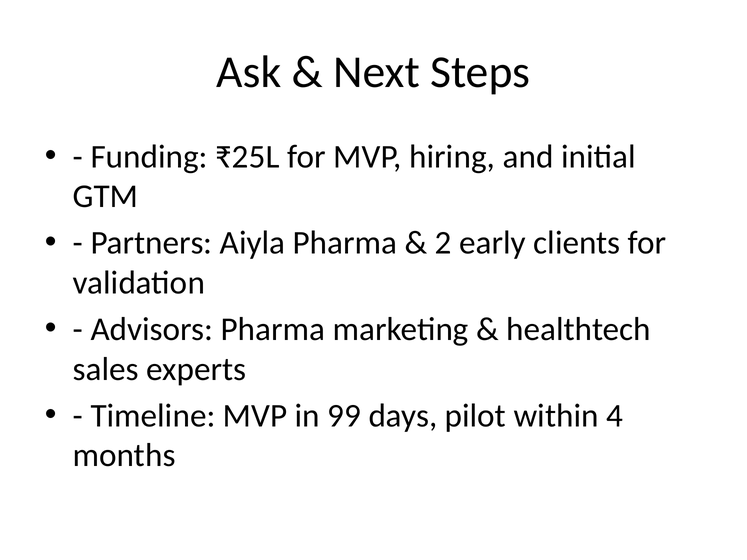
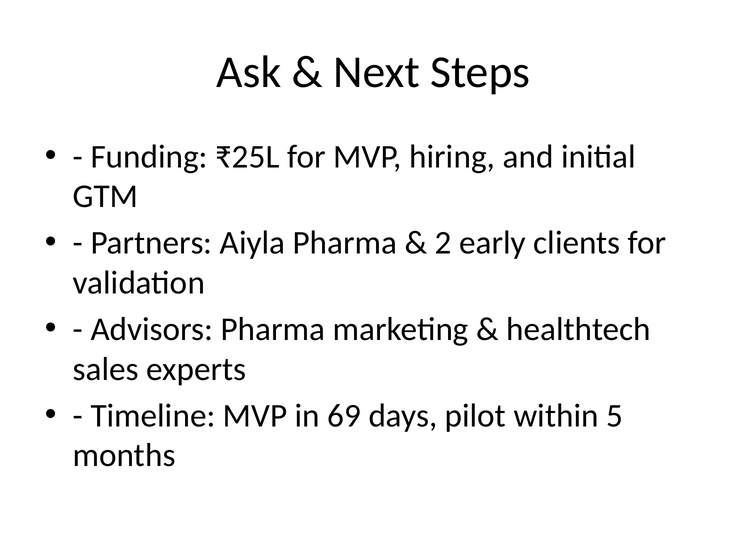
99: 99 -> 69
4: 4 -> 5
